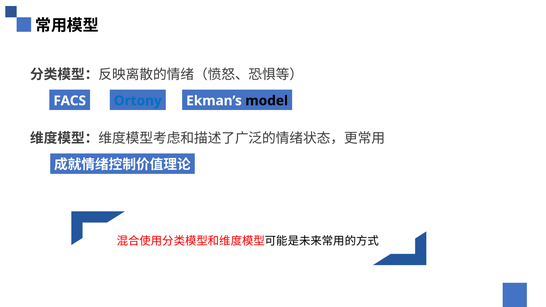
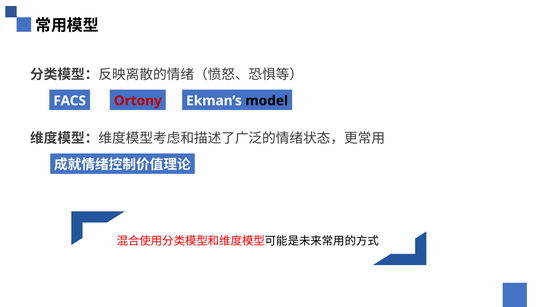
Ortony colour: blue -> red
